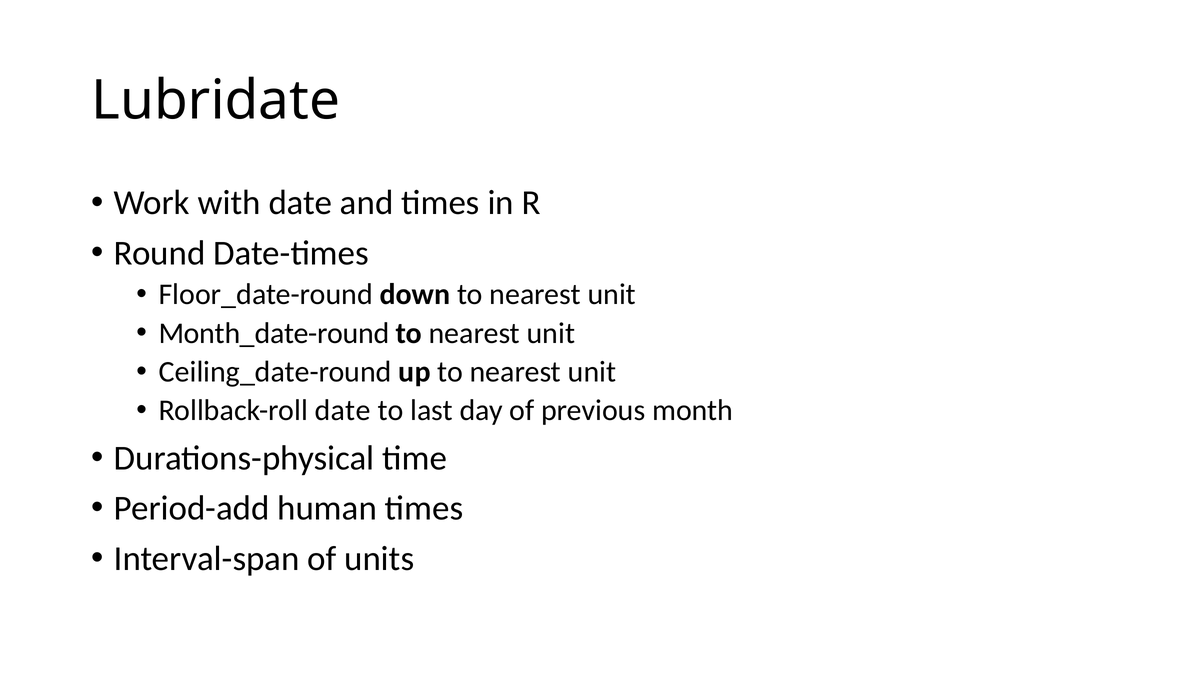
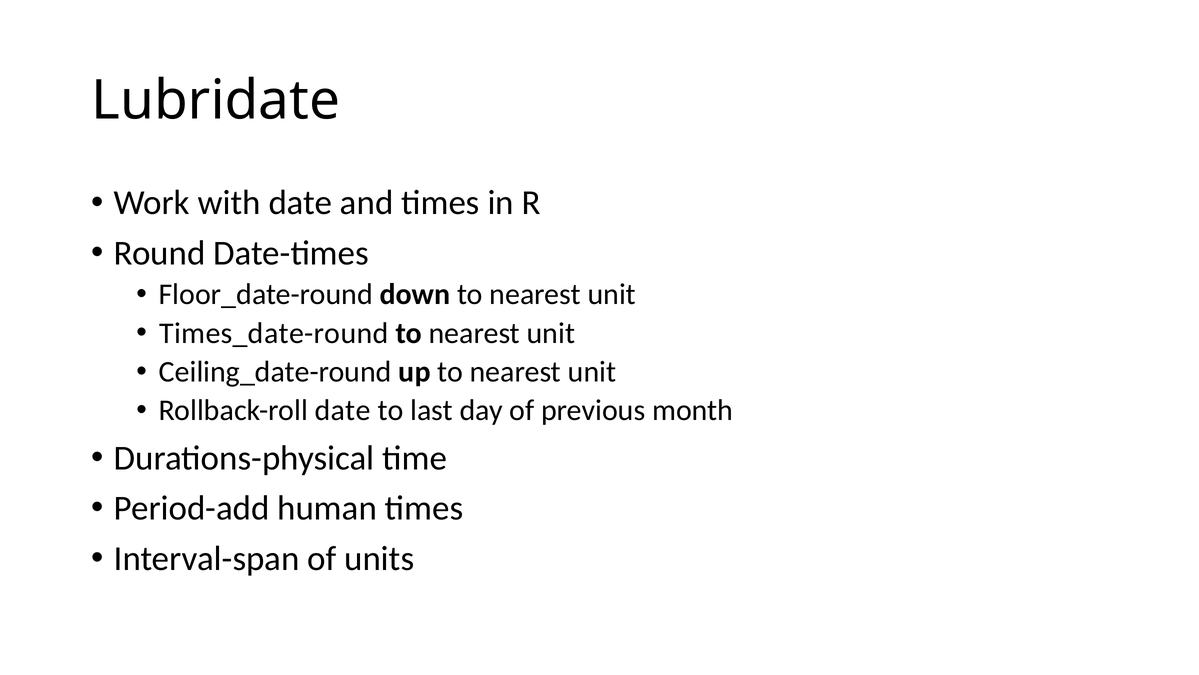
Month_date-round: Month_date-round -> Times_date-round
